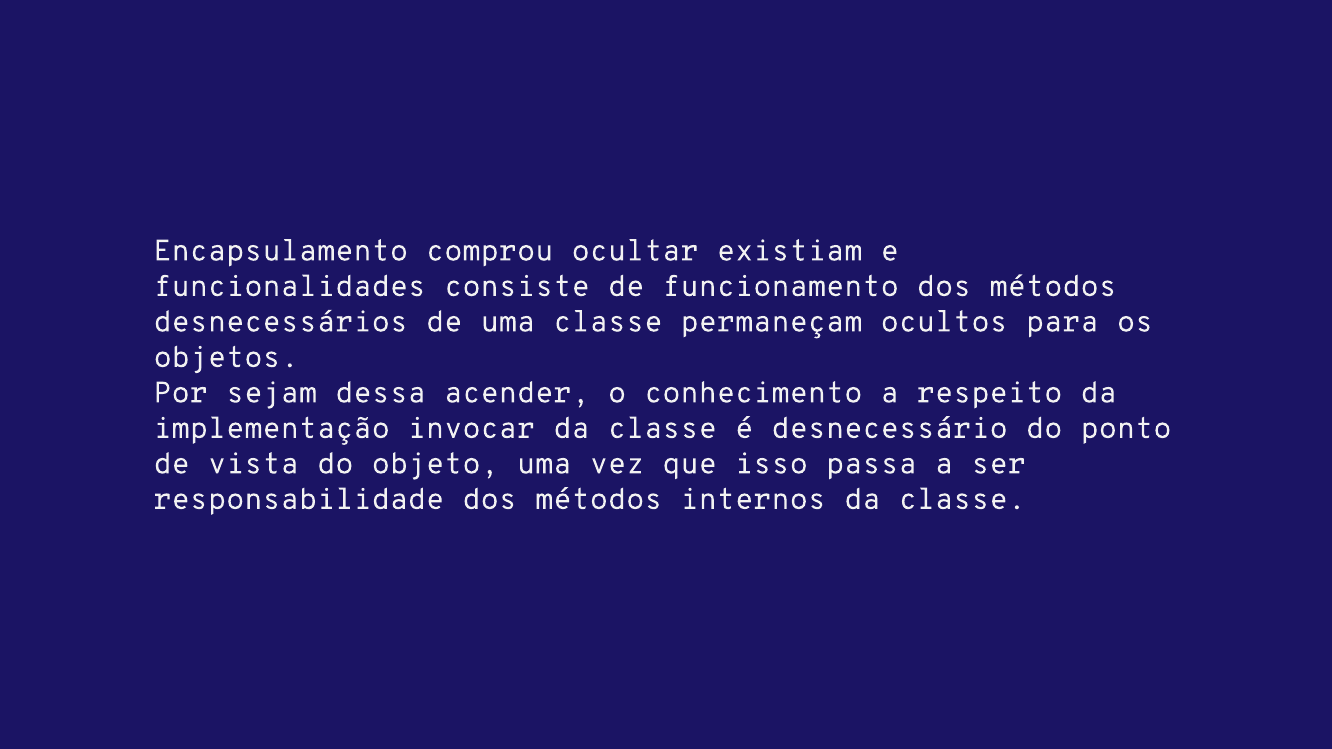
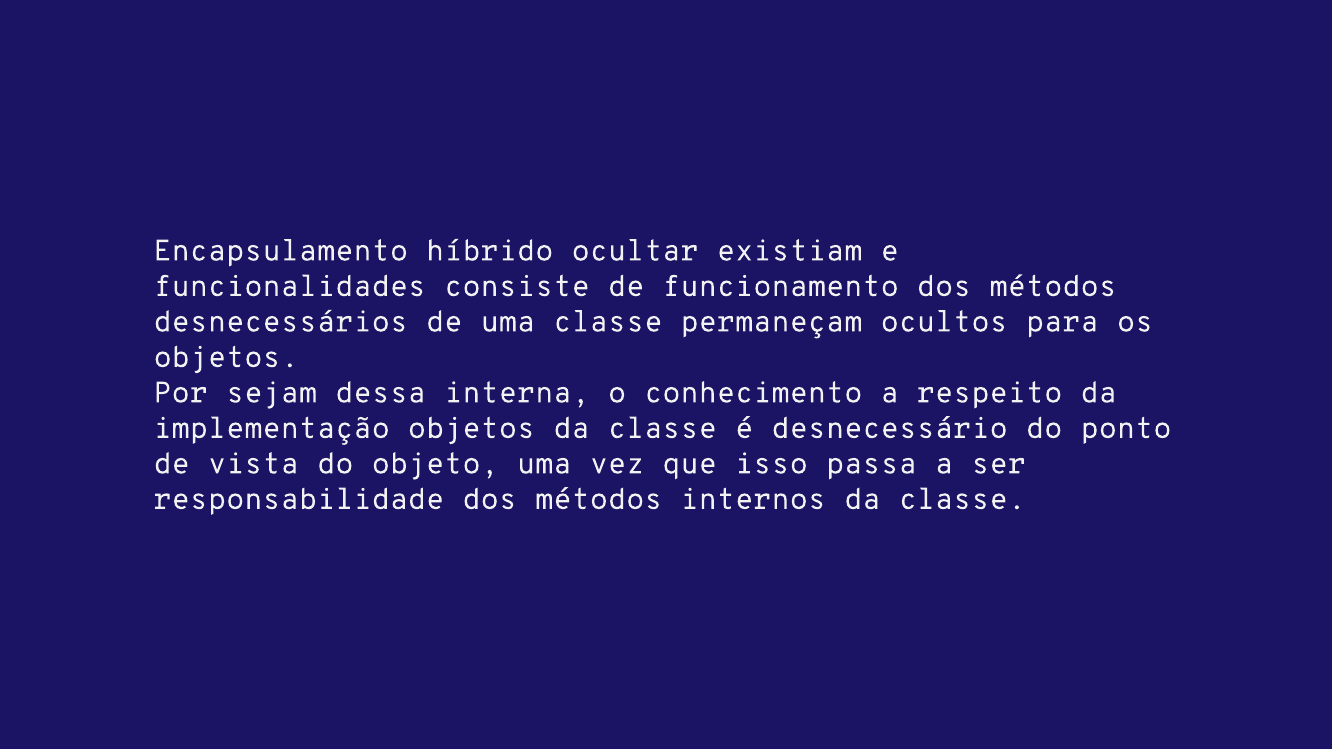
comprou: comprou -> híbrido
acender: acender -> interna
implementação invocar: invocar -> objetos
